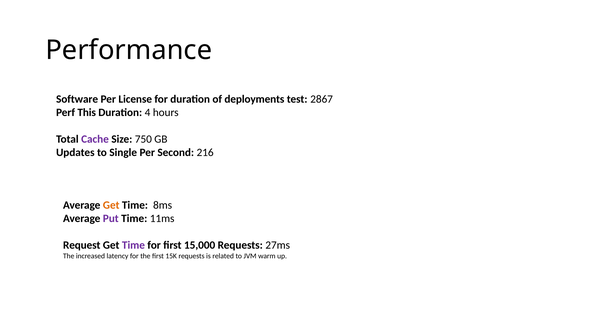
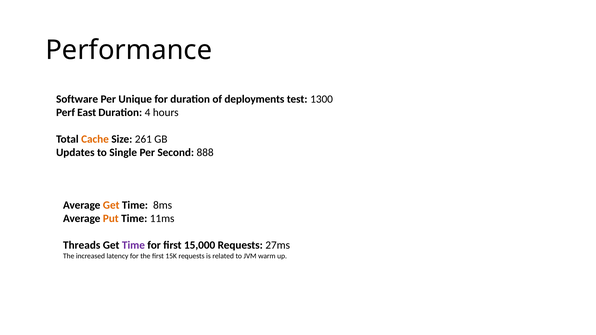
License: License -> Unique
2867: 2867 -> 1300
This: This -> East
Cache colour: purple -> orange
750: 750 -> 261
216: 216 -> 888
Put colour: purple -> orange
Request: Request -> Threads
